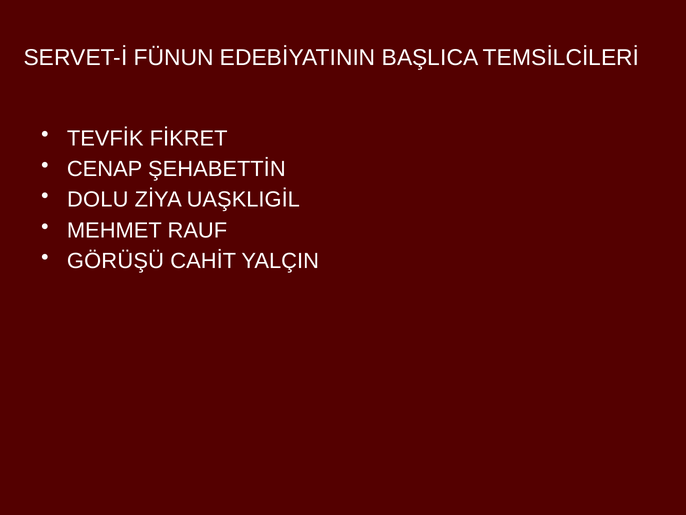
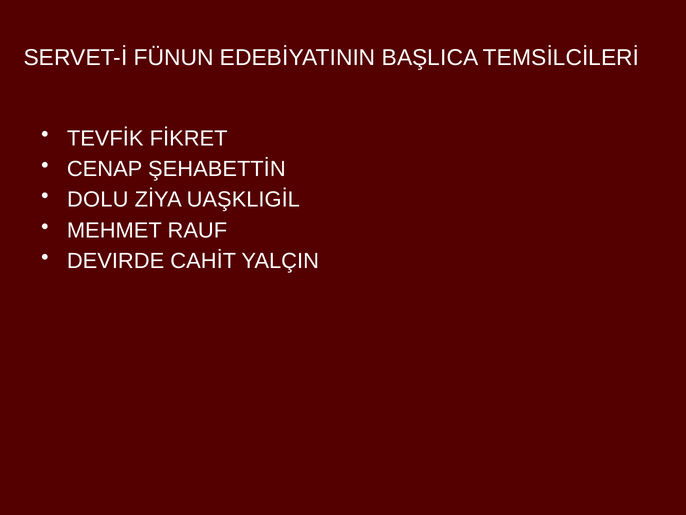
GÖRÜŞÜ: GÖRÜŞÜ -> DEVIRDE
